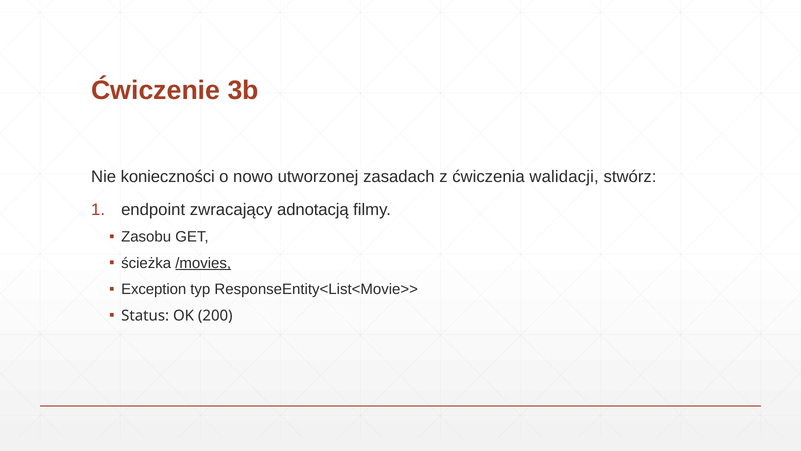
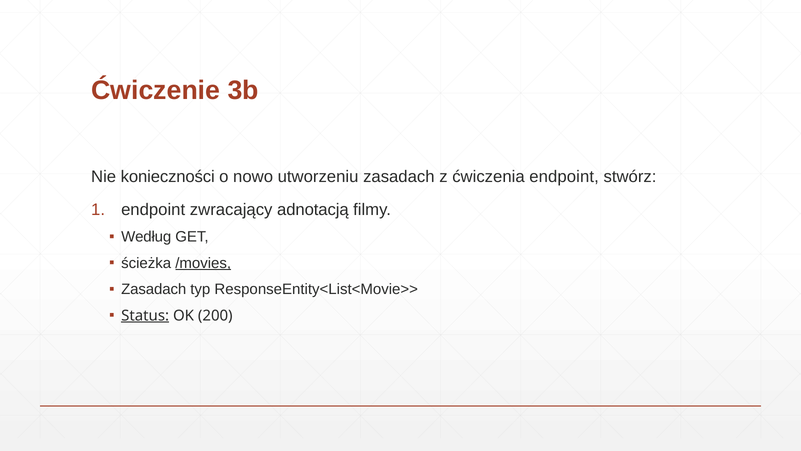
utworzonej: utworzonej -> utworzeniu
ćwiczenia walidacji: walidacji -> endpoint
Zasobu: Zasobu -> Według
Exception at (154, 289): Exception -> Zasadach
Status underline: none -> present
